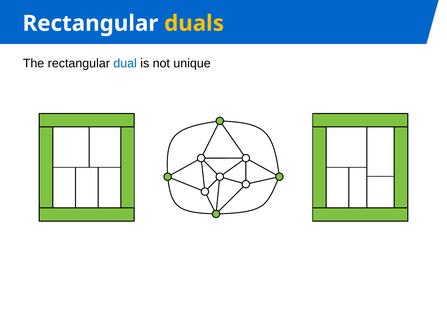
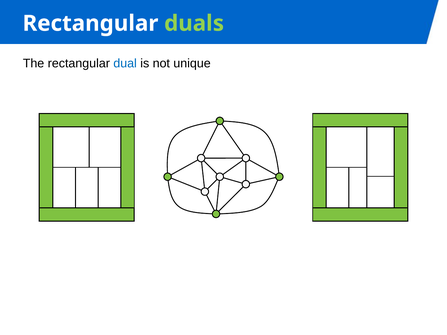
duals colour: yellow -> light green
